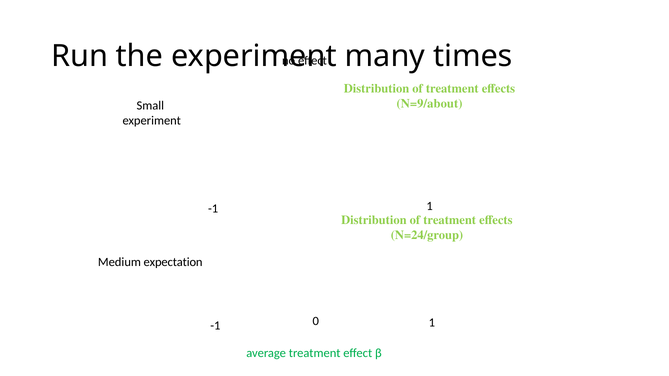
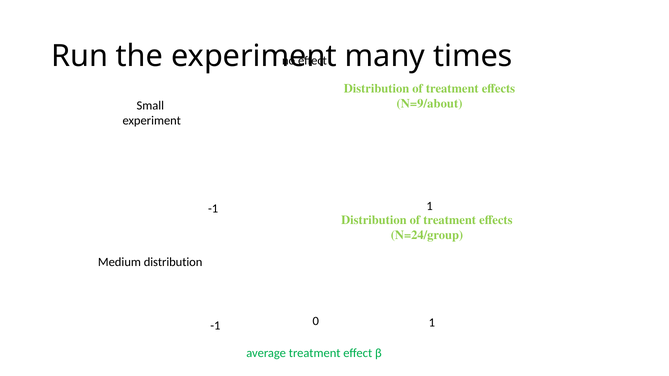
Medium expectation: expectation -> distribution
